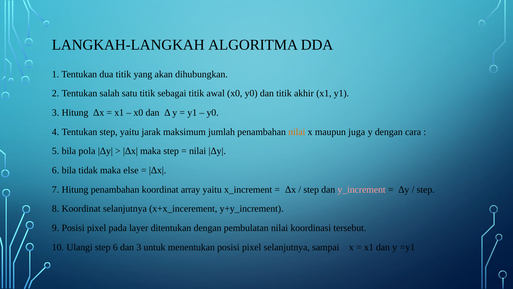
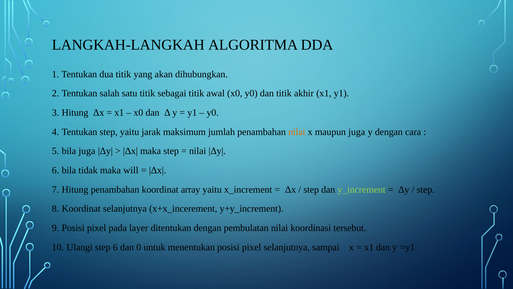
bila pola: pola -> juga
else: else -> will
y_increment colour: pink -> light green
dan 3: 3 -> 0
